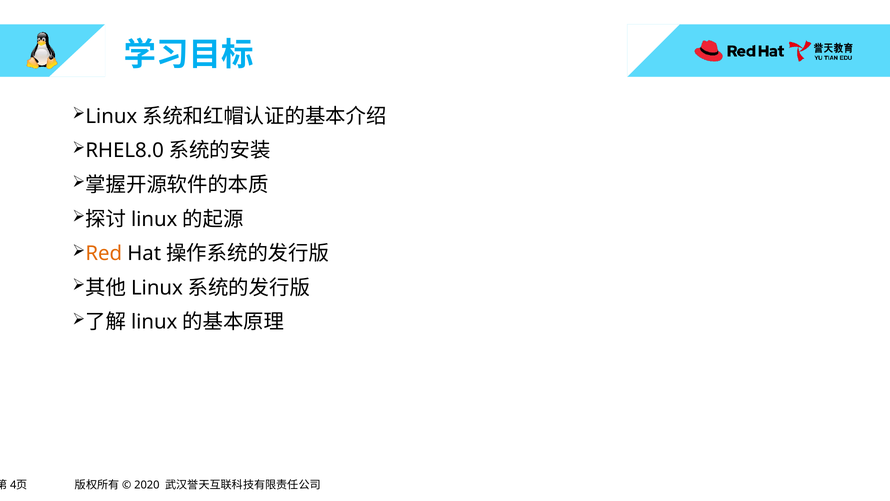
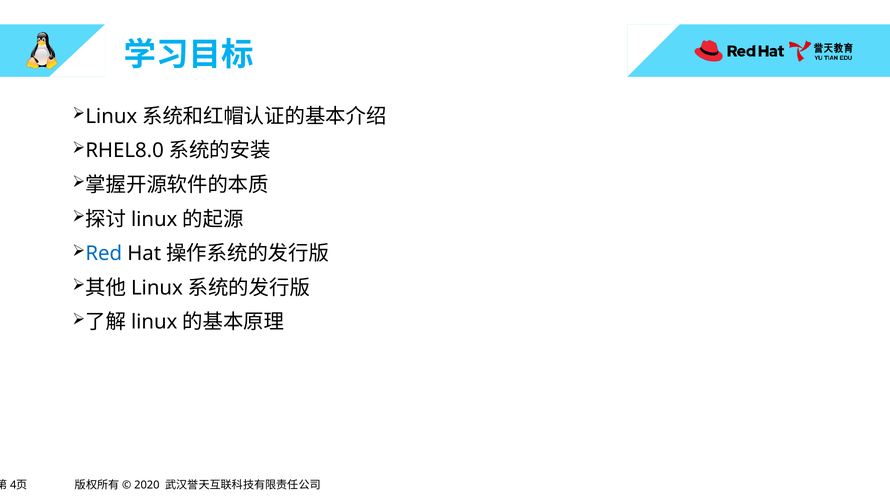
Red colour: orange -> blue
